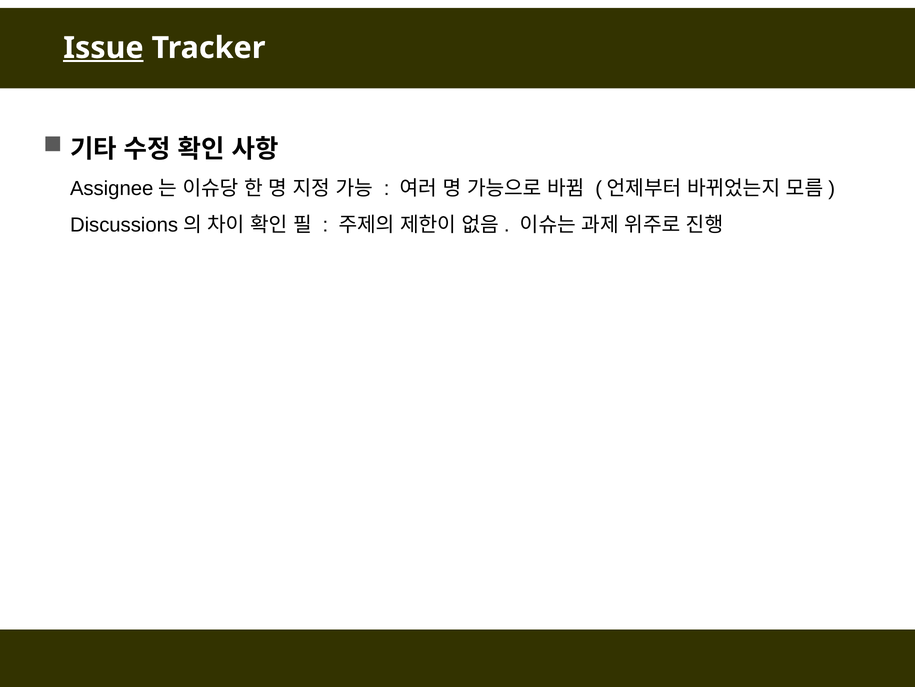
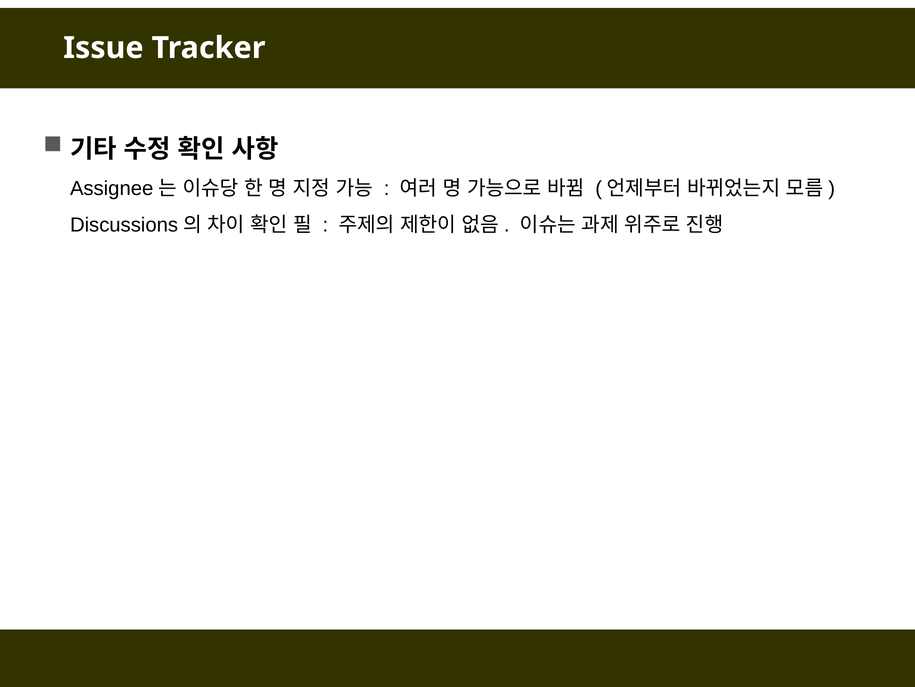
Issue underline: present -> none
